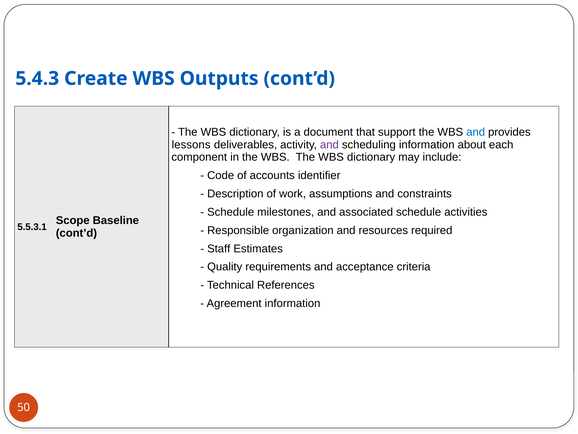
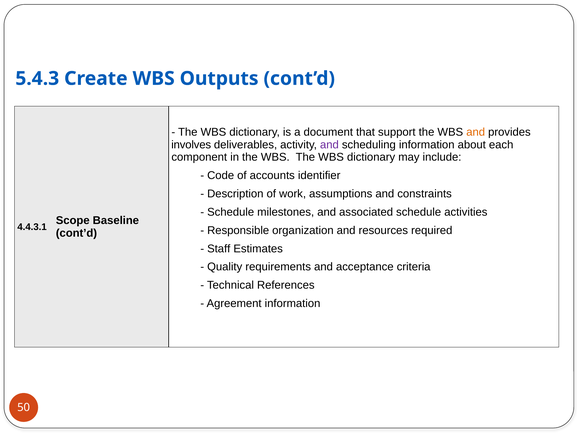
and at (476, 132) colour: blue -> orange
lessons: lessons -> involves
5.5.3.1: 5.5.3.1 -> 4.4.3.1
